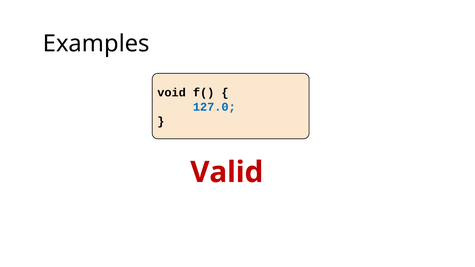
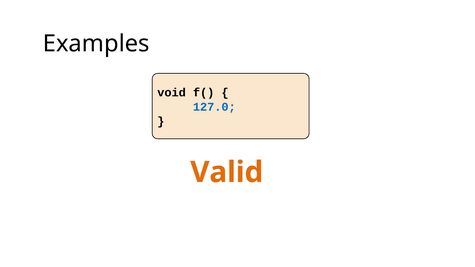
Valid colour: red -> orange
